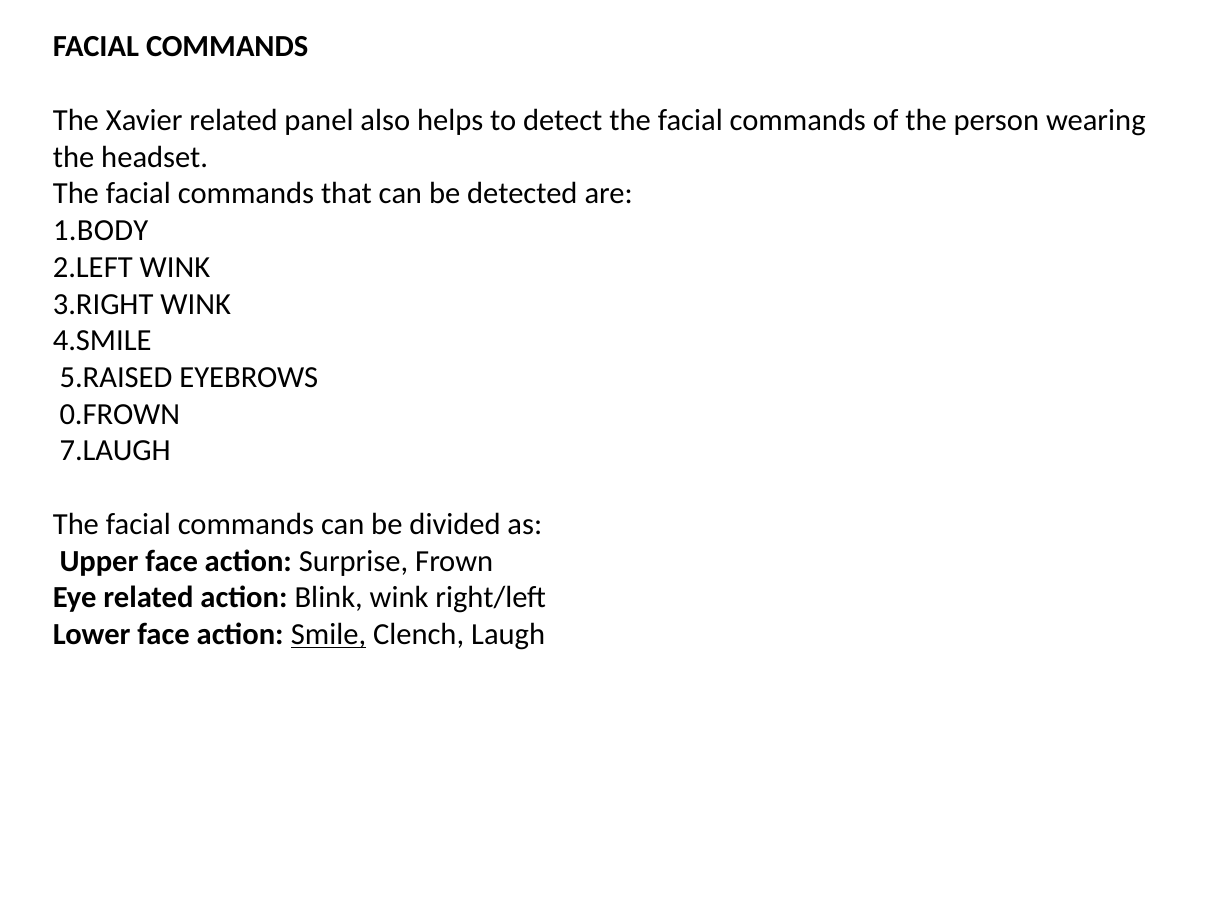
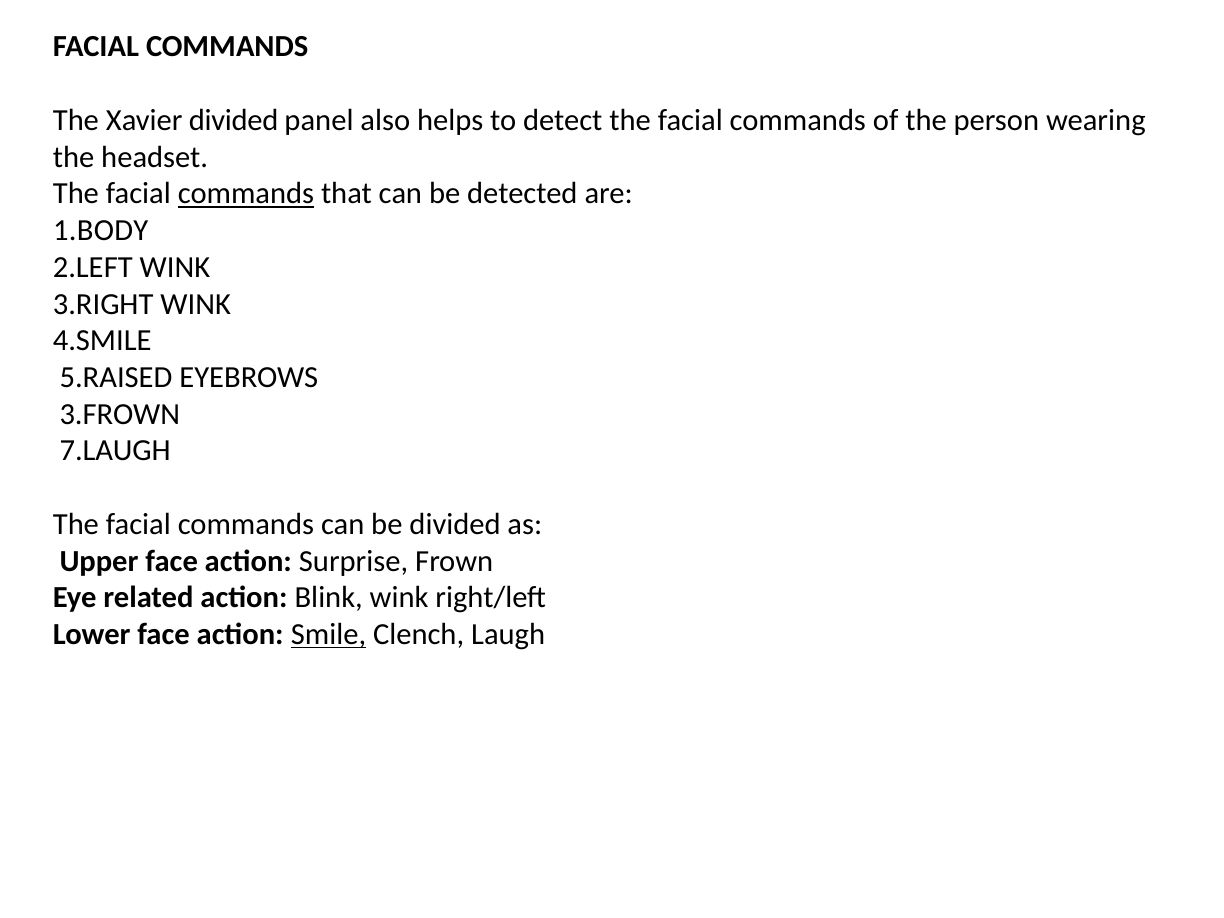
Xavier related: related -> divided
commands at (246, 194) underline: none -> present
0.FROWN: 0.FROWN -> 3.FROWN
